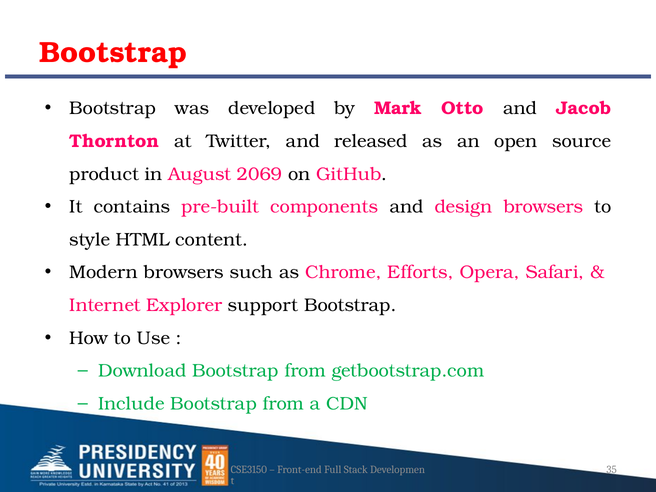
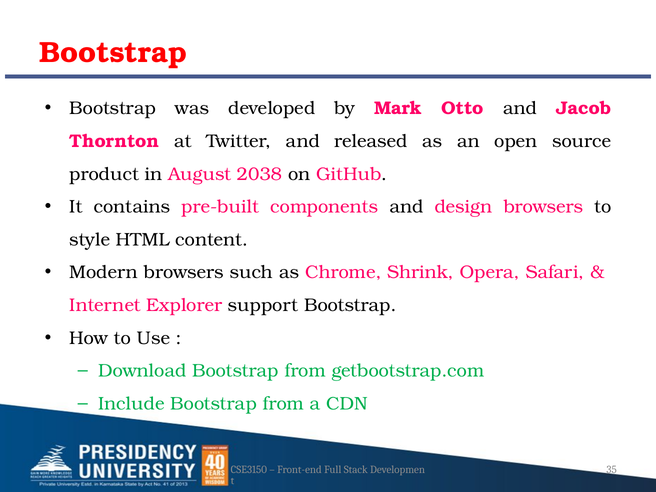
2069: 2069 -> 2038
Efforts: Efforts -> Shrink
